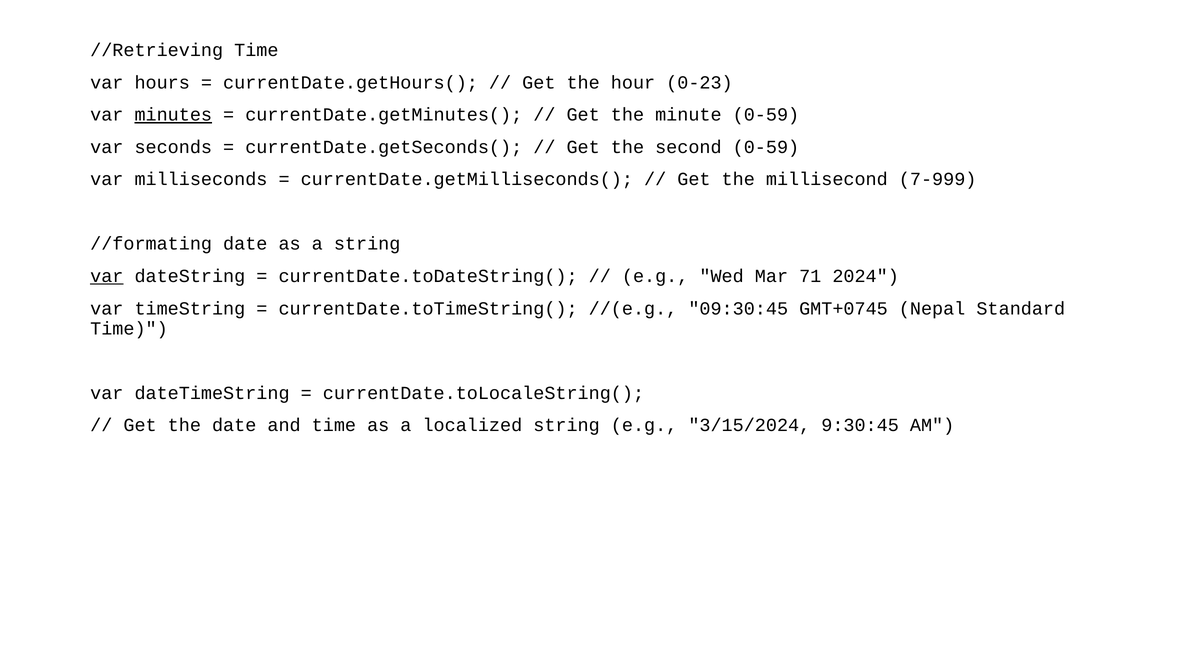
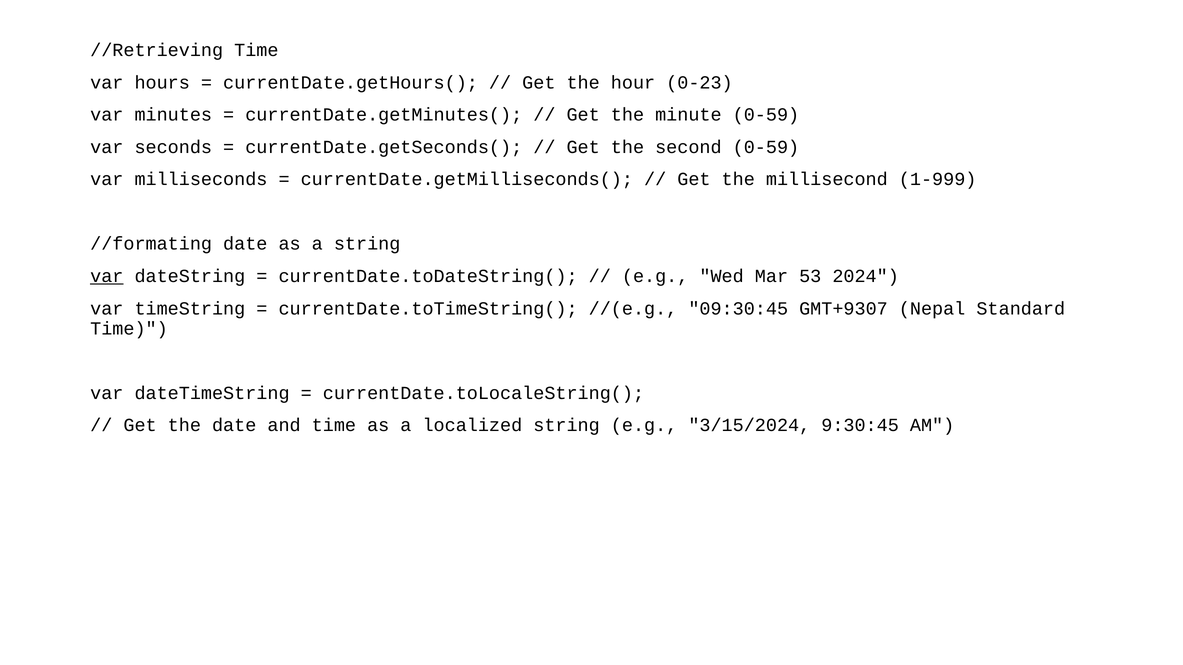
minutes underline: present -> none
7-999: 7-999 -> 1-999
71: 71 -> 53
GMT+0745: GMT+0745 -> GMT+9307
